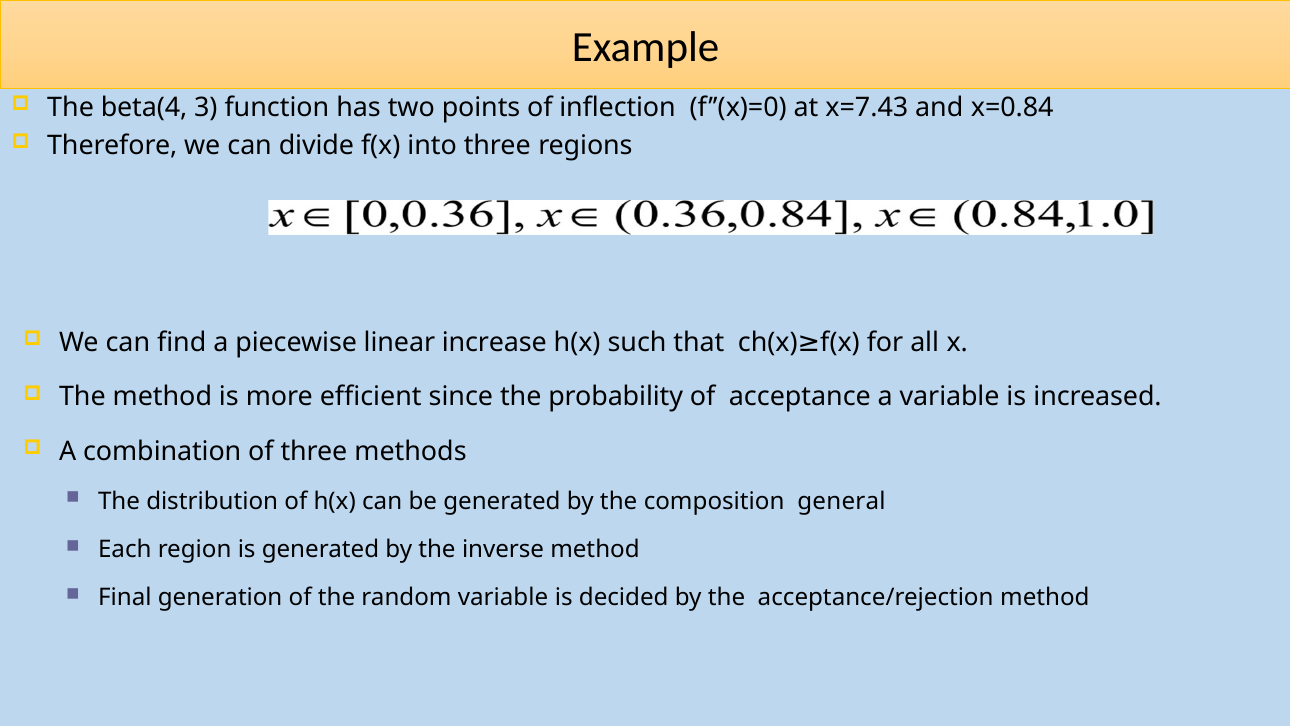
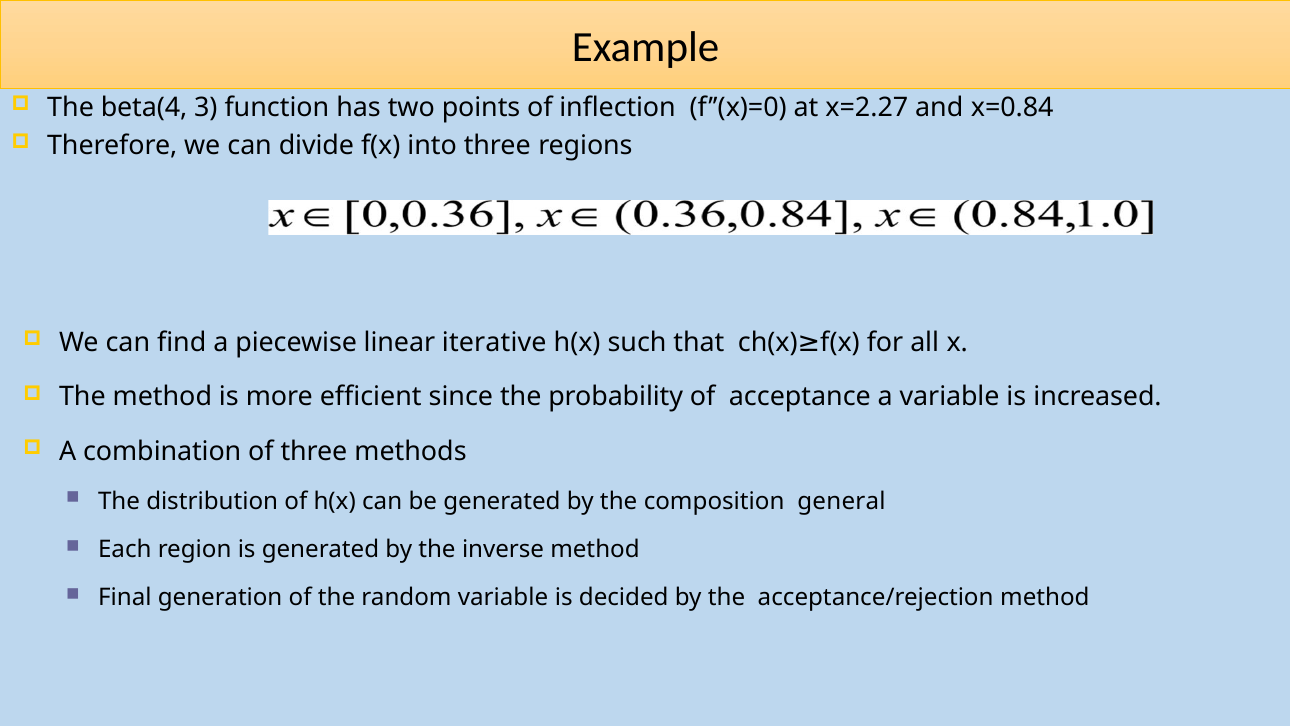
x=7.43: x=7.43 -> x=2.27
increase: increase -> iterative
